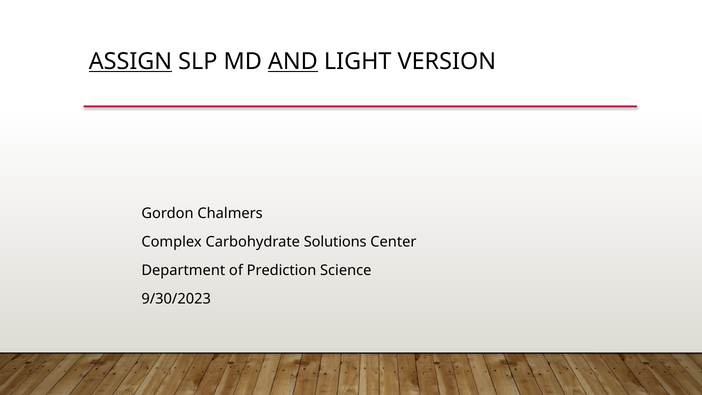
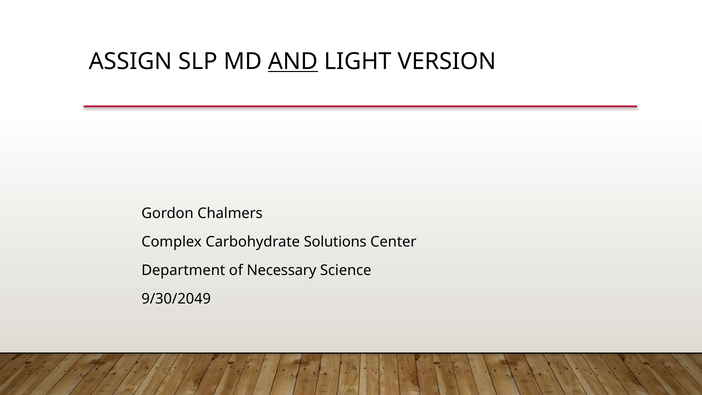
ASSIGN underline: present -> none
Prediction: Prediction -> Necessary
9/30/2023: 9/30/2023 -> 9/30/2049
